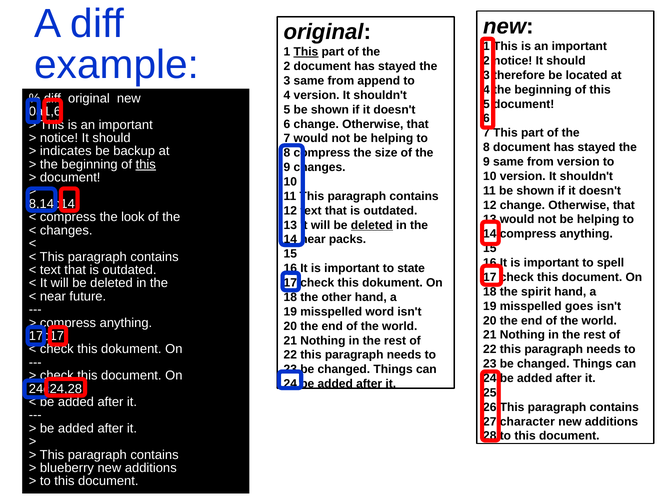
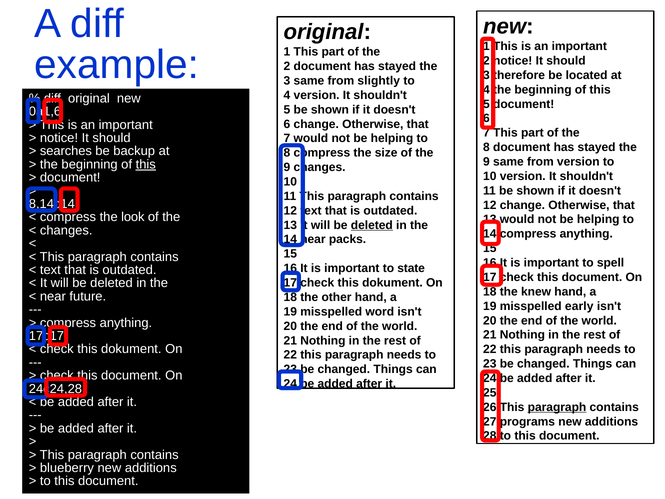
This at (306, 52) underline: present -> none
append: append -> slightly
indicates: indicates -> searches
spirit: spirit -> knew
goes: goes -> early
paragraph at (557, 407) underline: none -> present
character: character -> programs
